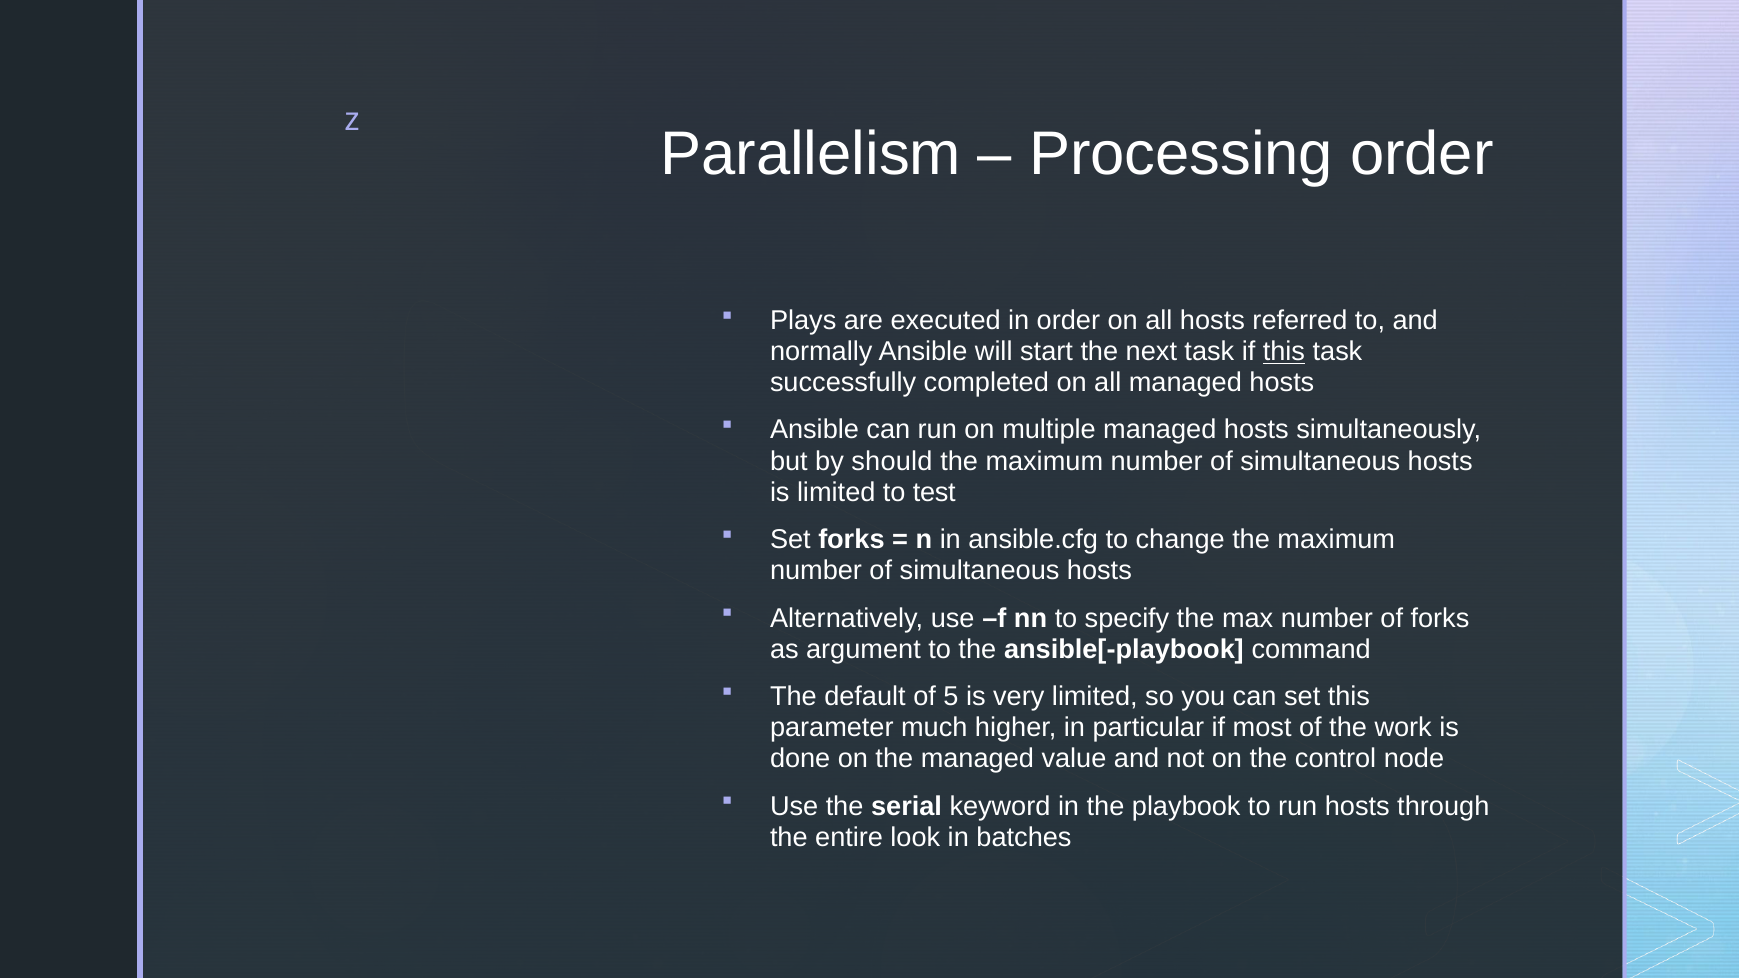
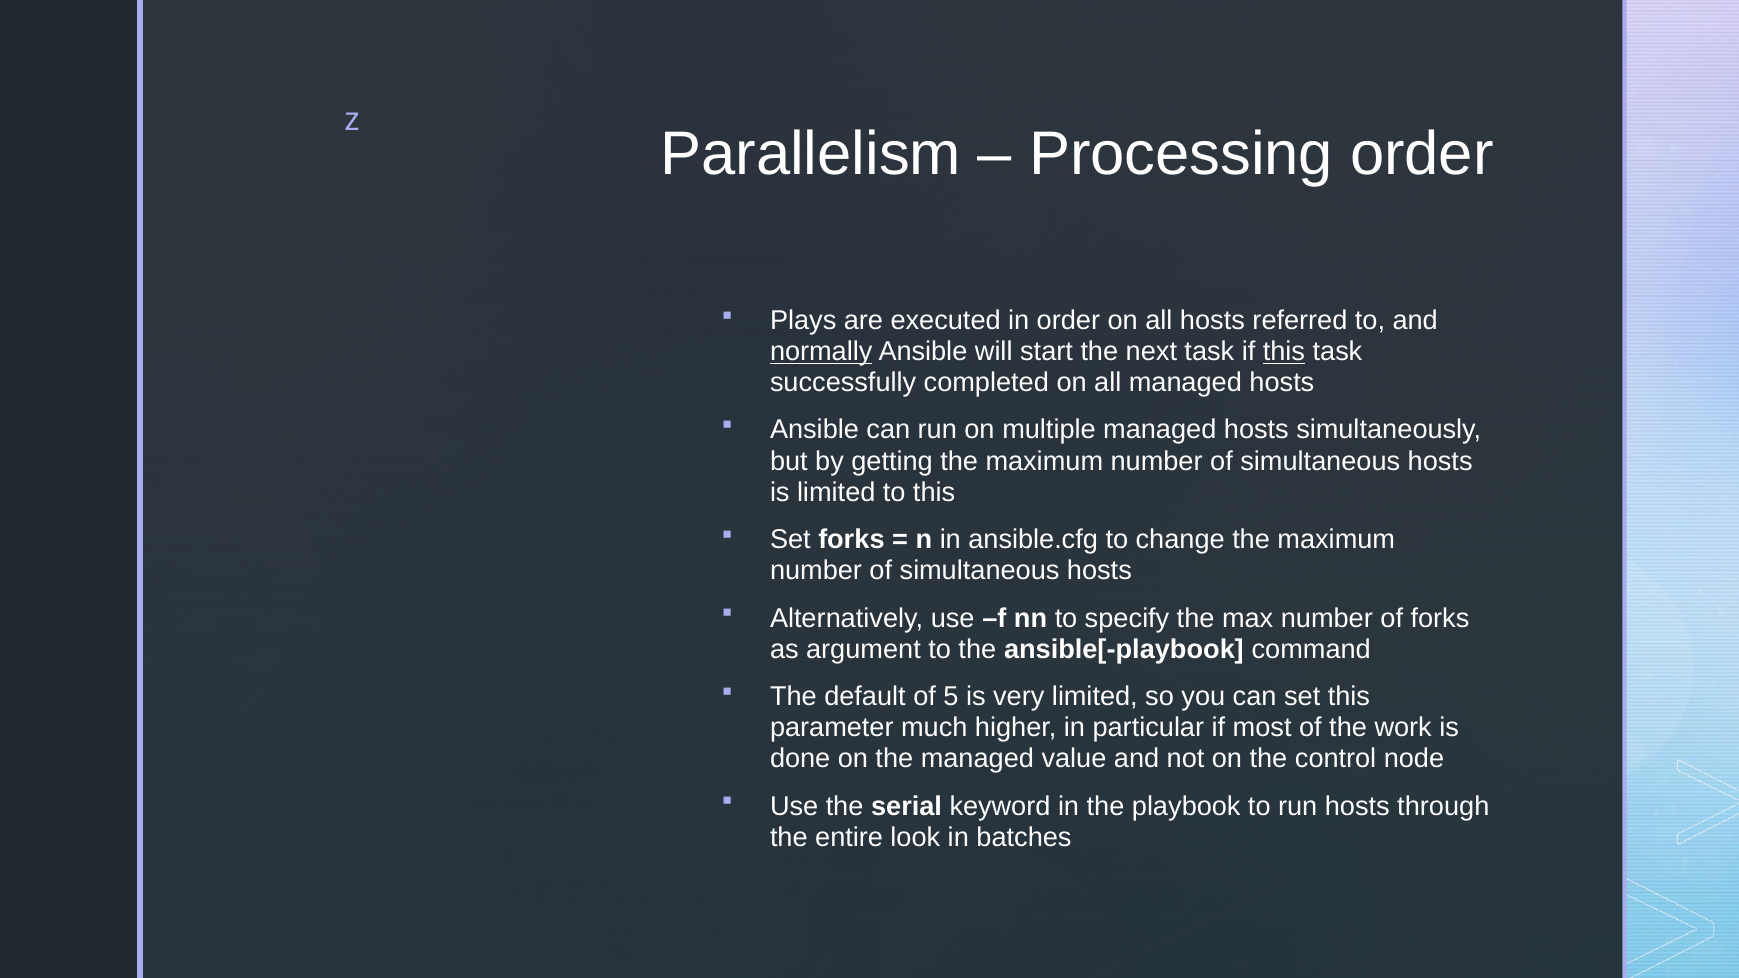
normally underline: none -> present
should: should -> getting
to test: test -> this
